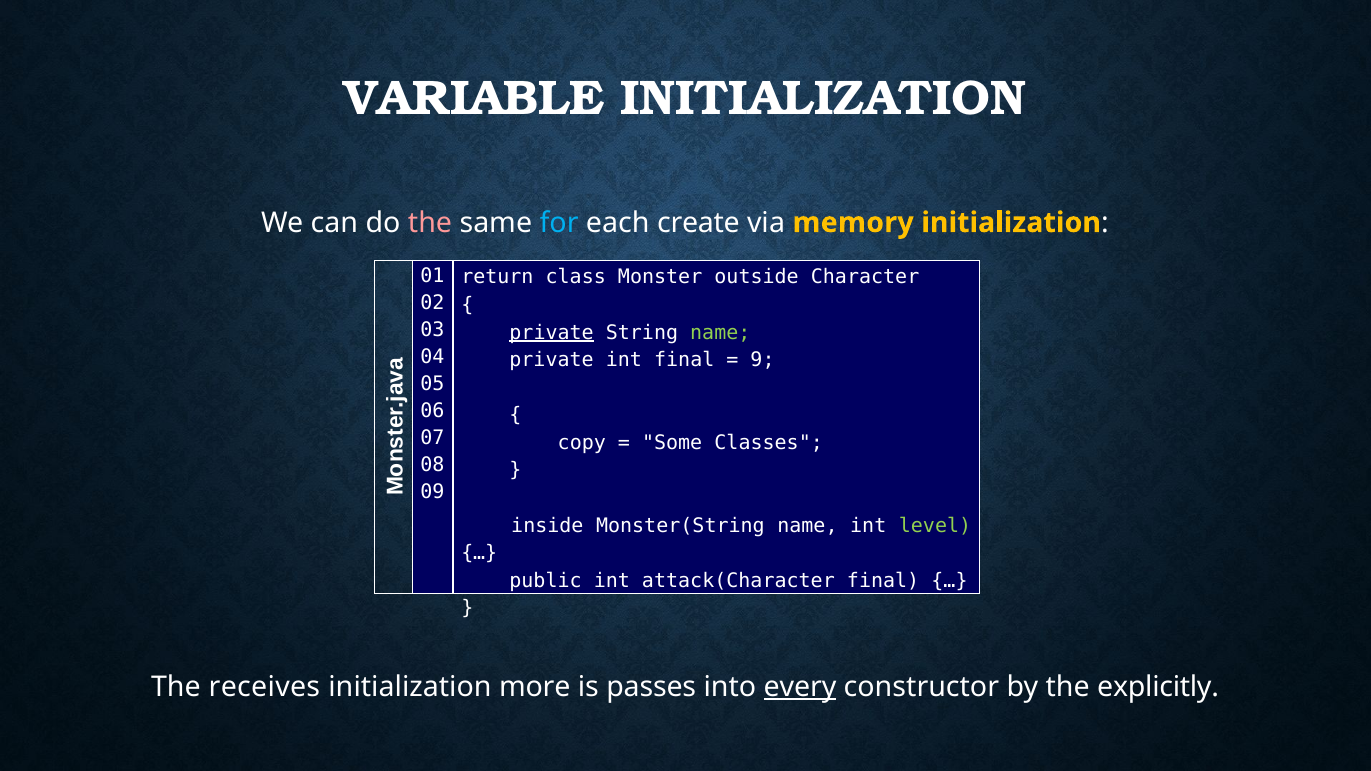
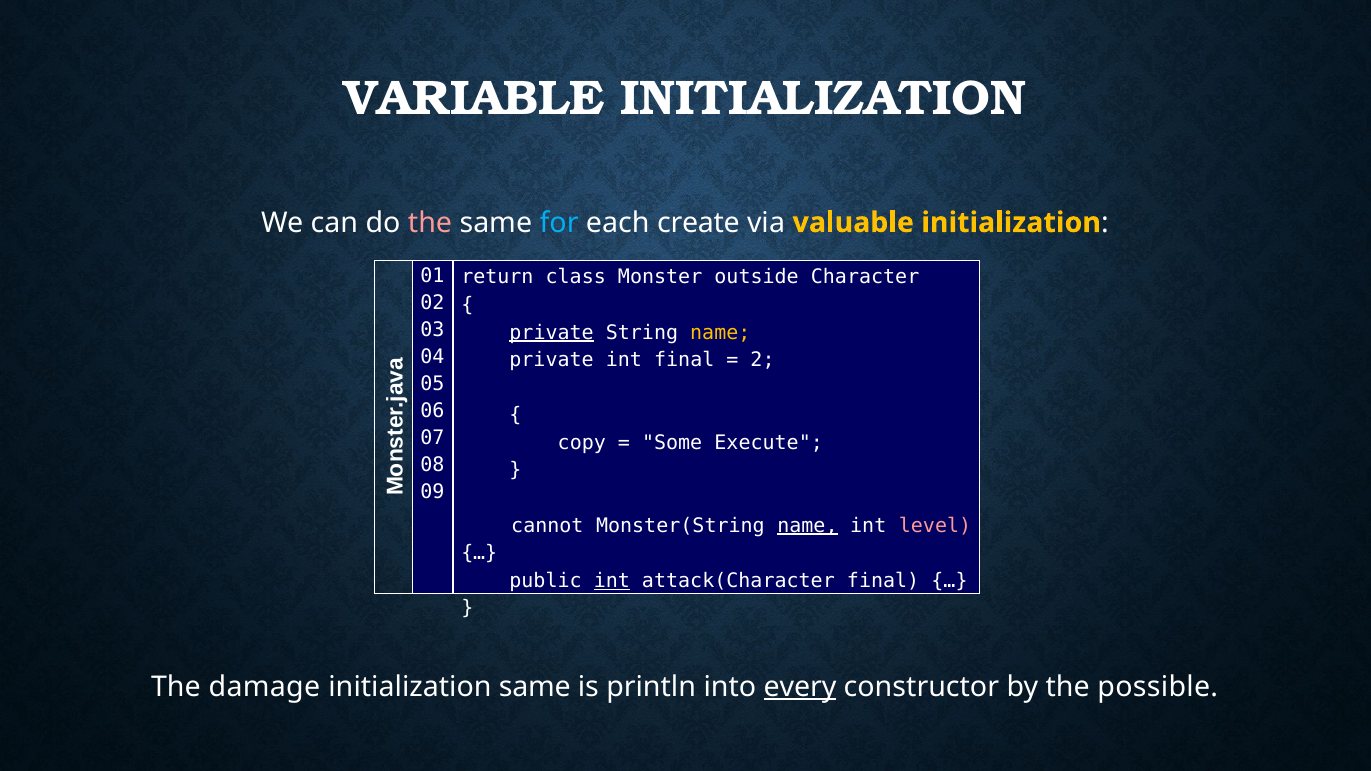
memory: memory -> valuable
name at (720, 333) colour: light green -> yellow
9: 9 -> 2
Classes: Classes -> Execute
inside: inside -> cannot
name at (807, 526) underline: none -> present
level colour: light green -> pink
int at (612, 581) underline: none -> present
receives: receives -> damage
initialization more: more -> same
passes: passes -> println
explicitly: explicitly -> possible
